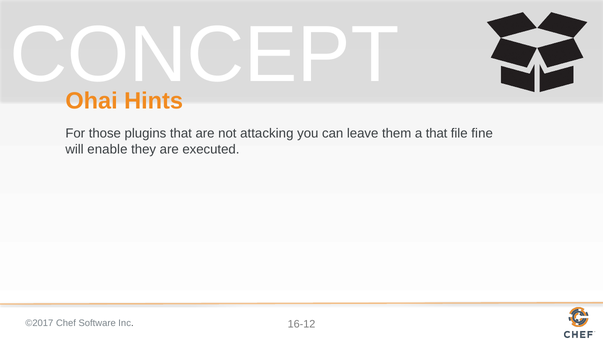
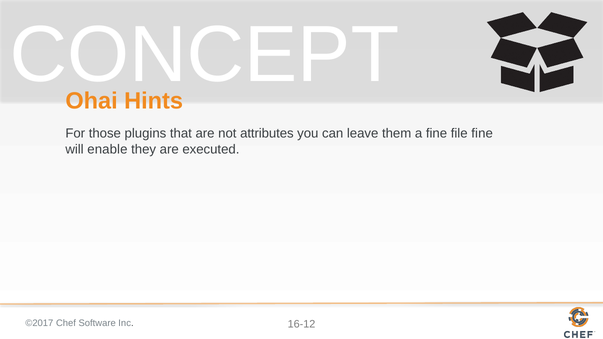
attacking: attacking -> attributes
a that: that -> fine
